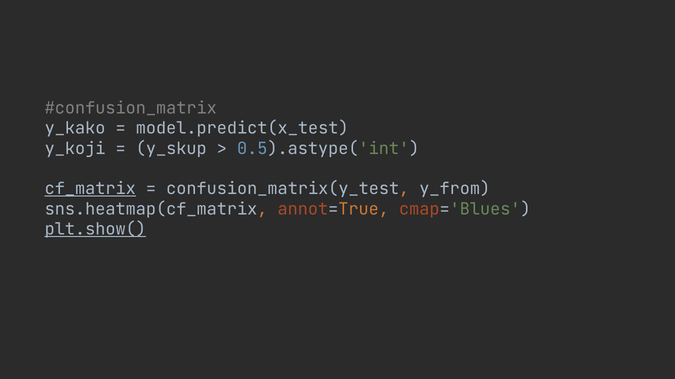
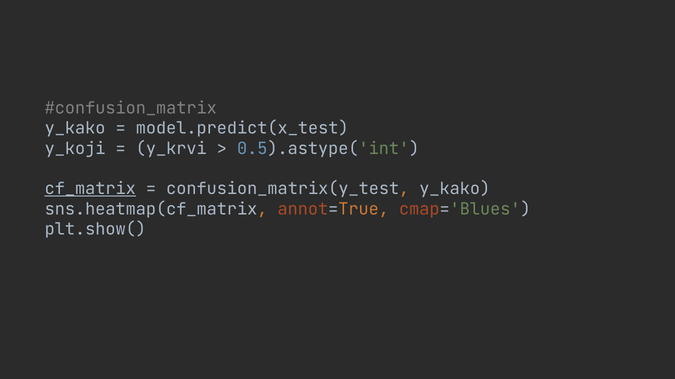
y_skup: y_skup -> y_krvi
confusion_matrix(y_test y_from: y_from -> y_kako
plt.show( underline: present -> none
